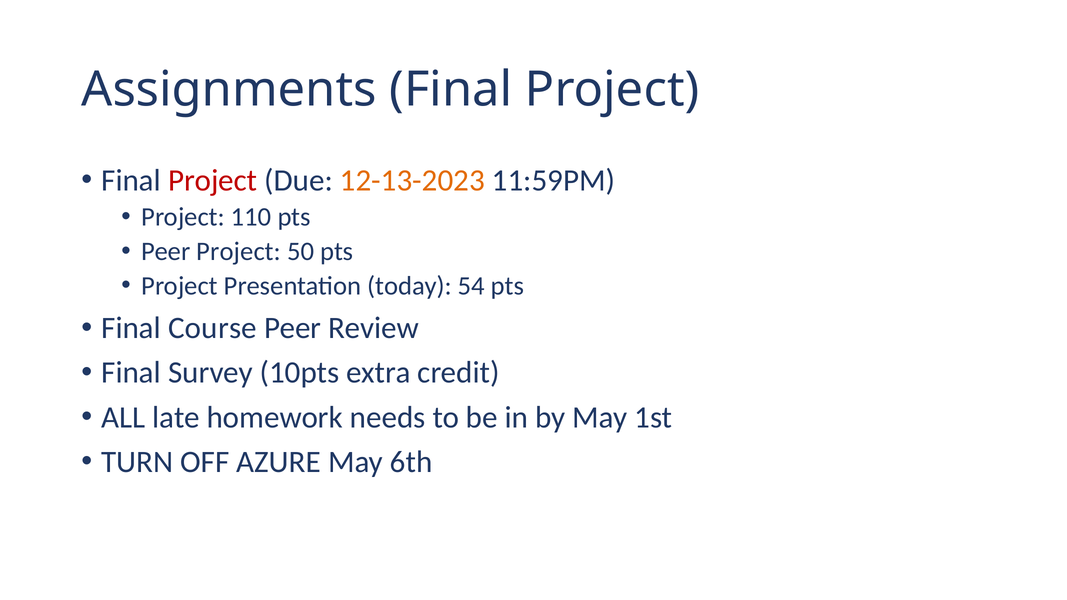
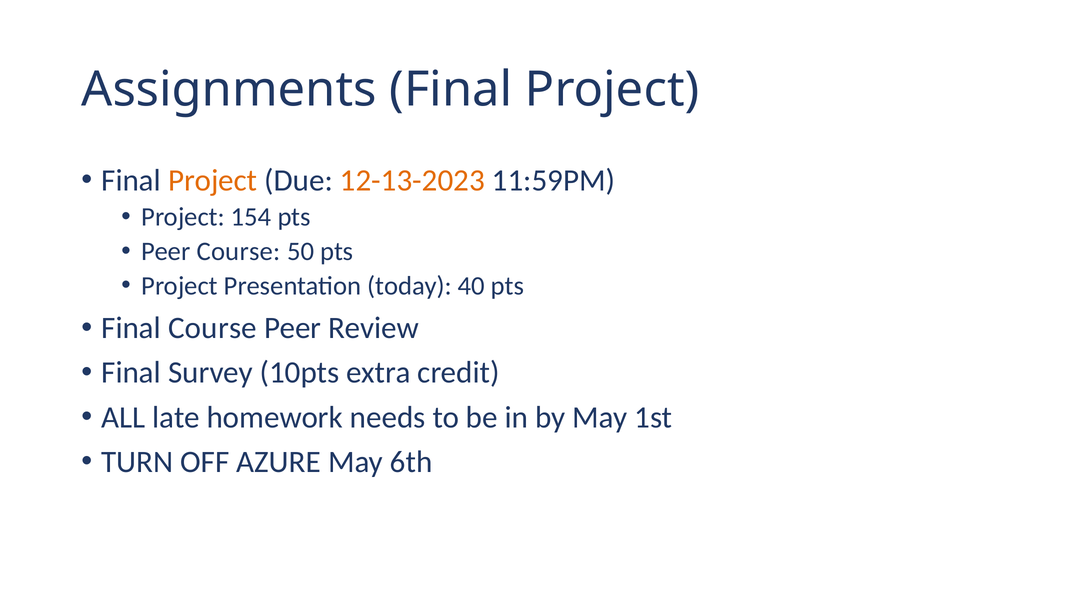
Project at (213, 180) colour: red -> orange
110: 110 -> 154
Peer Project: Project -> Course
54: 54 -> 40
